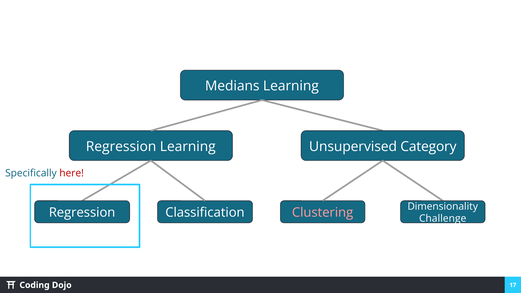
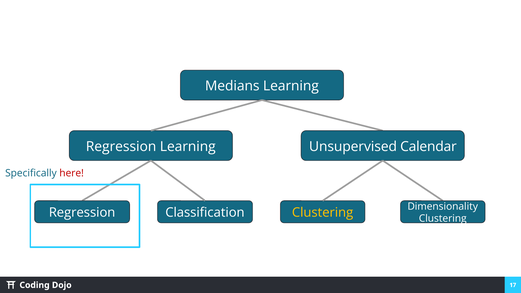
Category: Category -> Calendar
Clustering at (323, 213) colour: pink -> yellow
Challenge at (443, 219): Challenge -> Clustering
